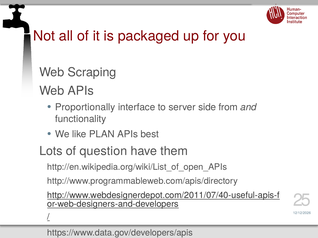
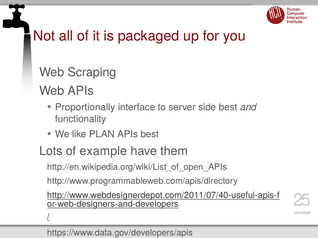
side from: from -> best
question: question -> example
